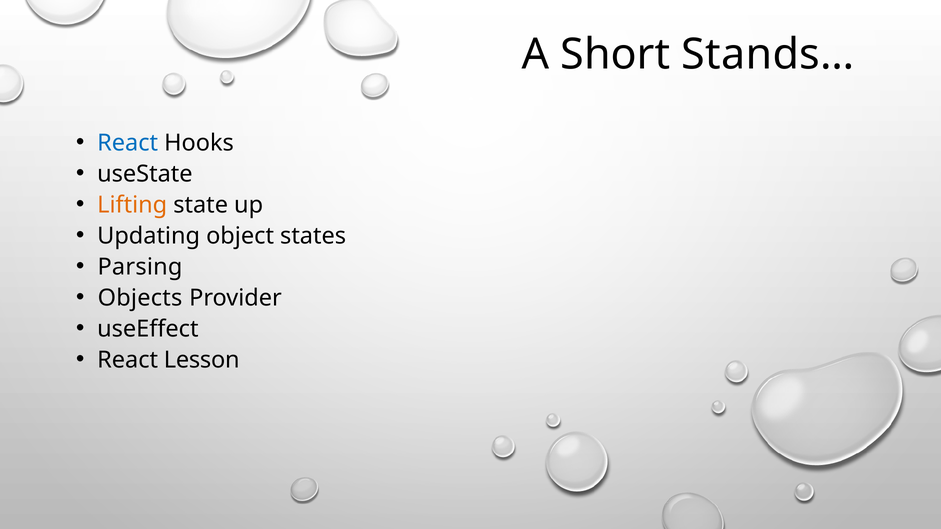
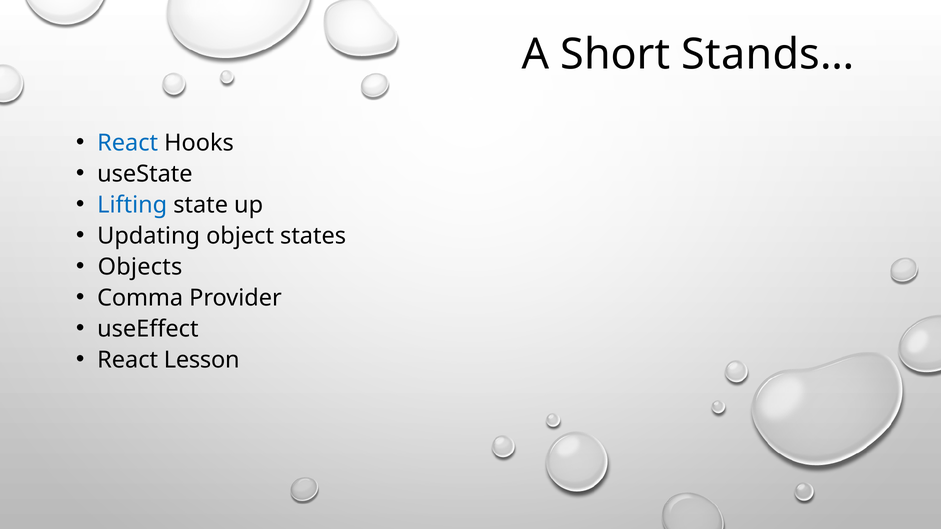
Lifting colour: orange -> blue
Parsing: Parsing -> Objects
Objects: Objects -> Comma
